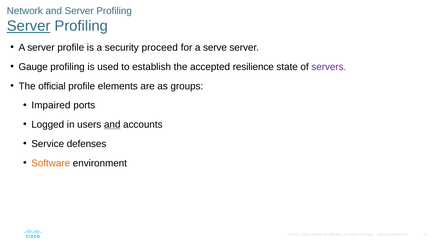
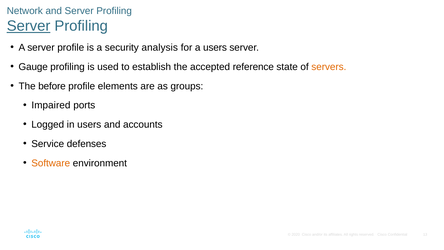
proceed: proceed -> analysis
a serve: serve -> users
resilience: resilience -> reference
servers colour: purple -> orange
official: official -> before
and at (112, 124) underline: present -> none
